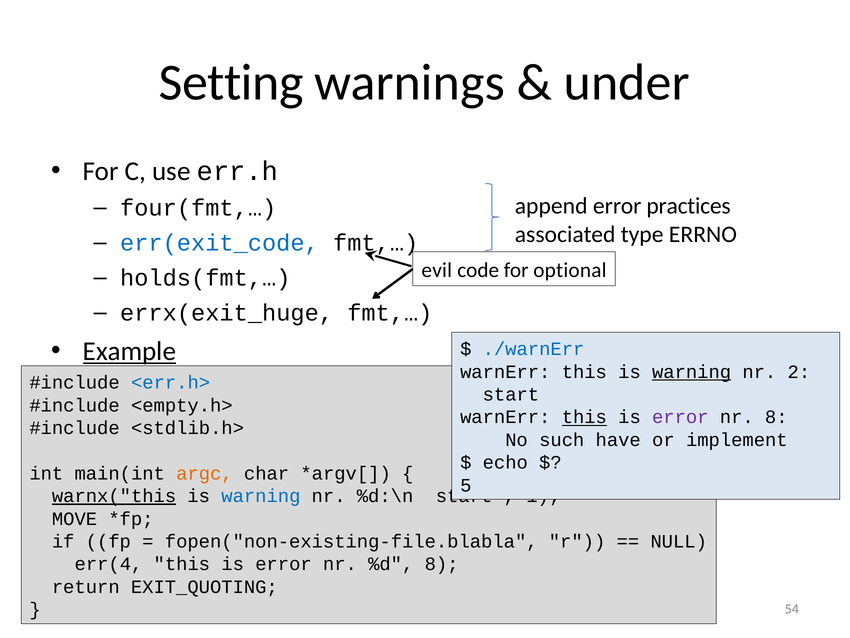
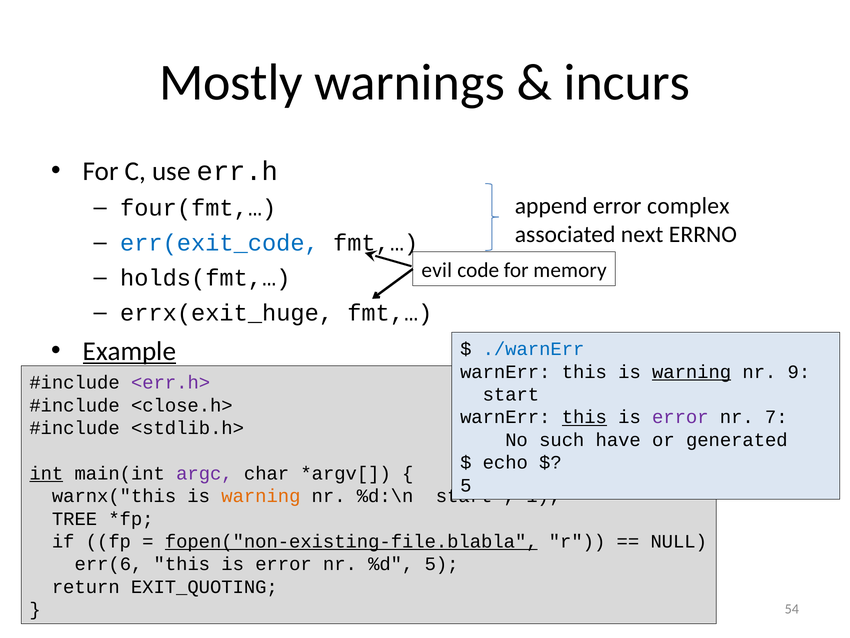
Setting: Setting -> Mostly
under: under -> incurs
practices: practices -> complex
type: type -> next
optional: optional -> memory
2: 2 -> 9
<err.h> colour: blue -> purple
<empty.h>: <empty.h> -> <close.h>
nr 8: 8 -> 7
implement: implement -> generated
int underline: none -> present
argc colour: orange -> purple
warnx("this underline: present -> none
warning at (261, 496) colour: blue -> orange
MOVE: MOVE -> TREE
fopen("non-existing-file.blabla underline: none -> present
err(4: err(4 -> err(6
%d 8: 8 -> 5
